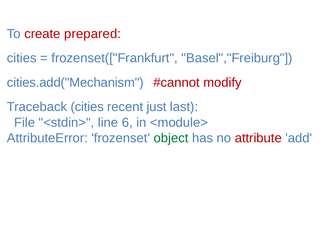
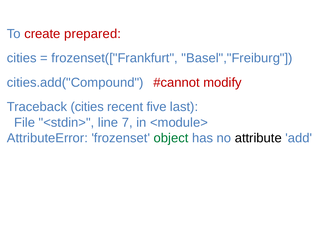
cities.add("Mechanism: cities.add("Mechanism -> cities.add("Compound
just: just -> five
6: 6 -> 7
attribute colour: red -> black
